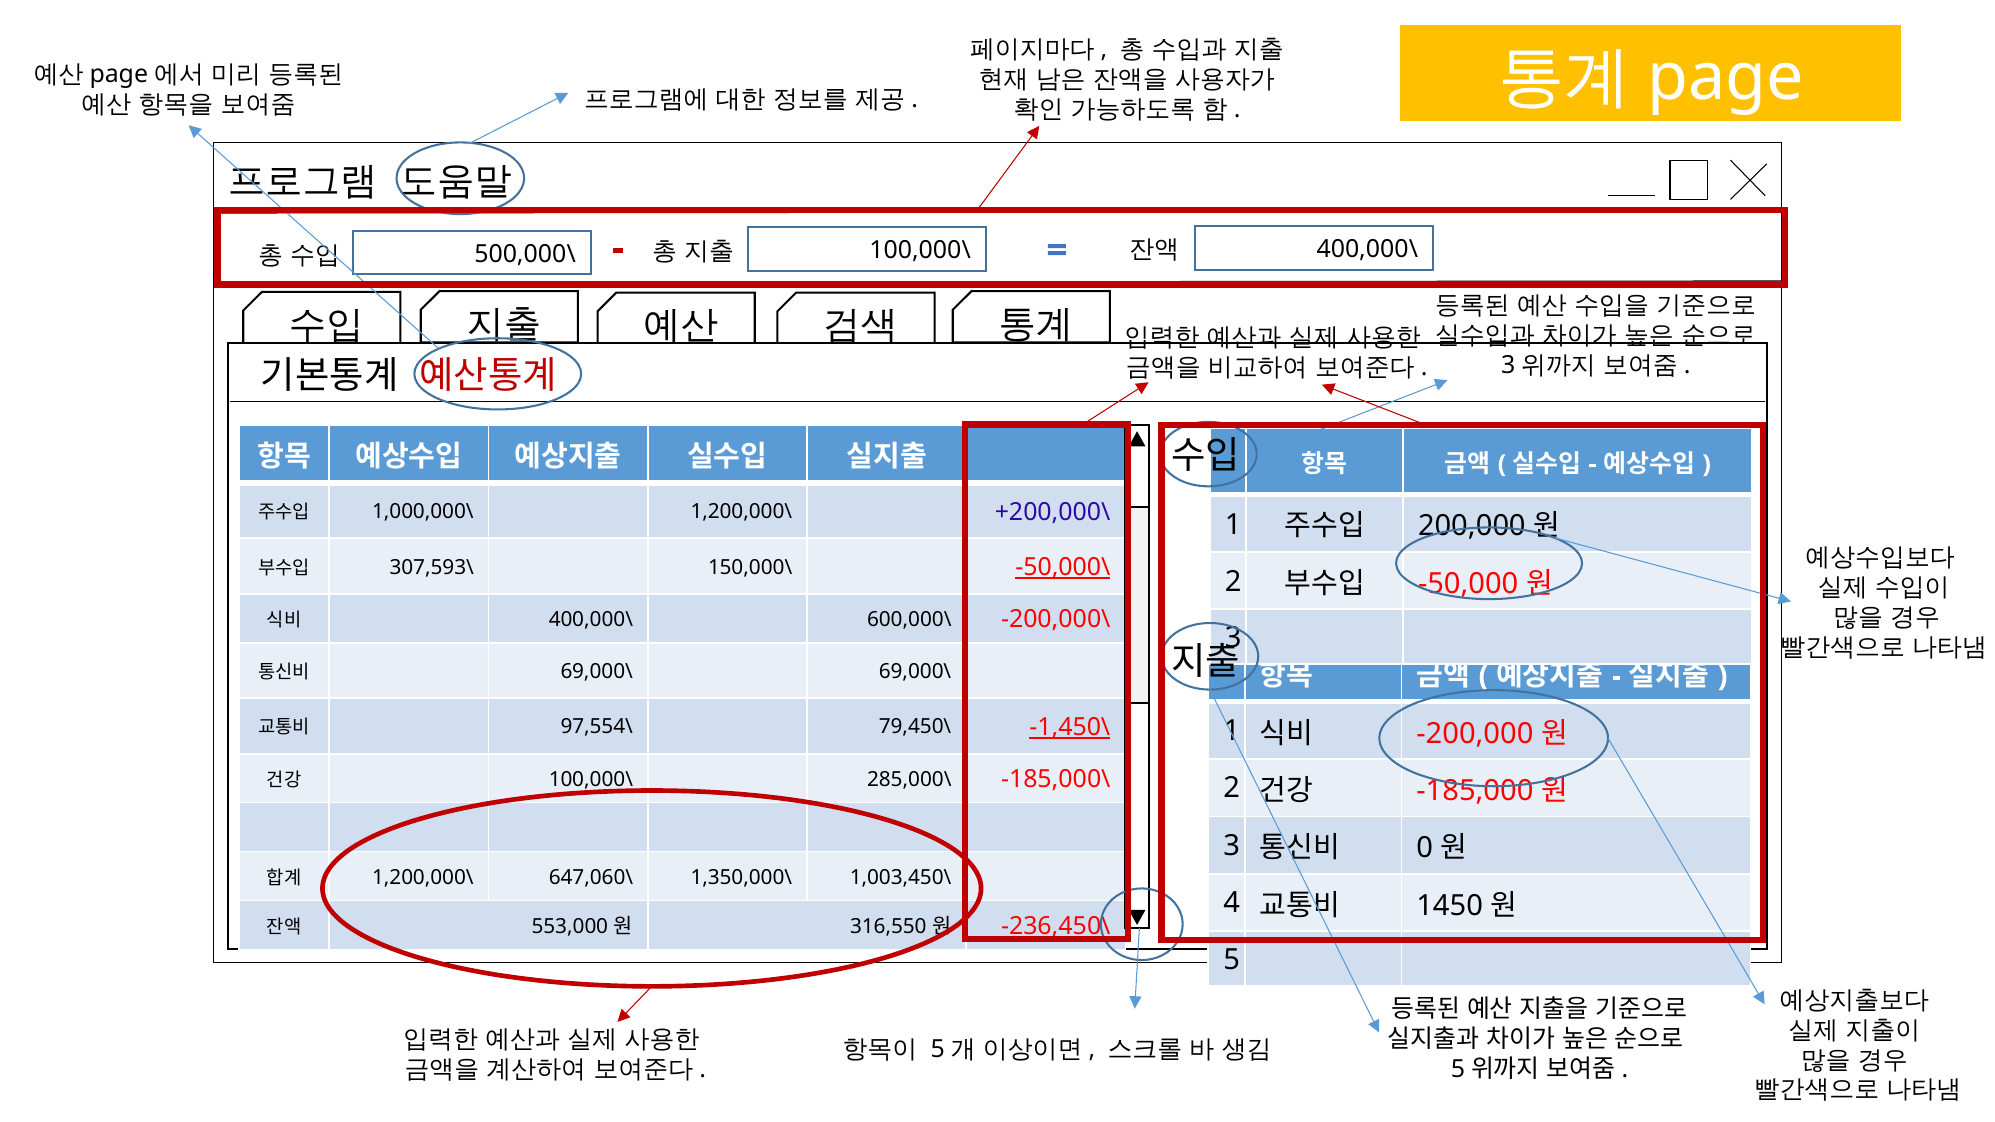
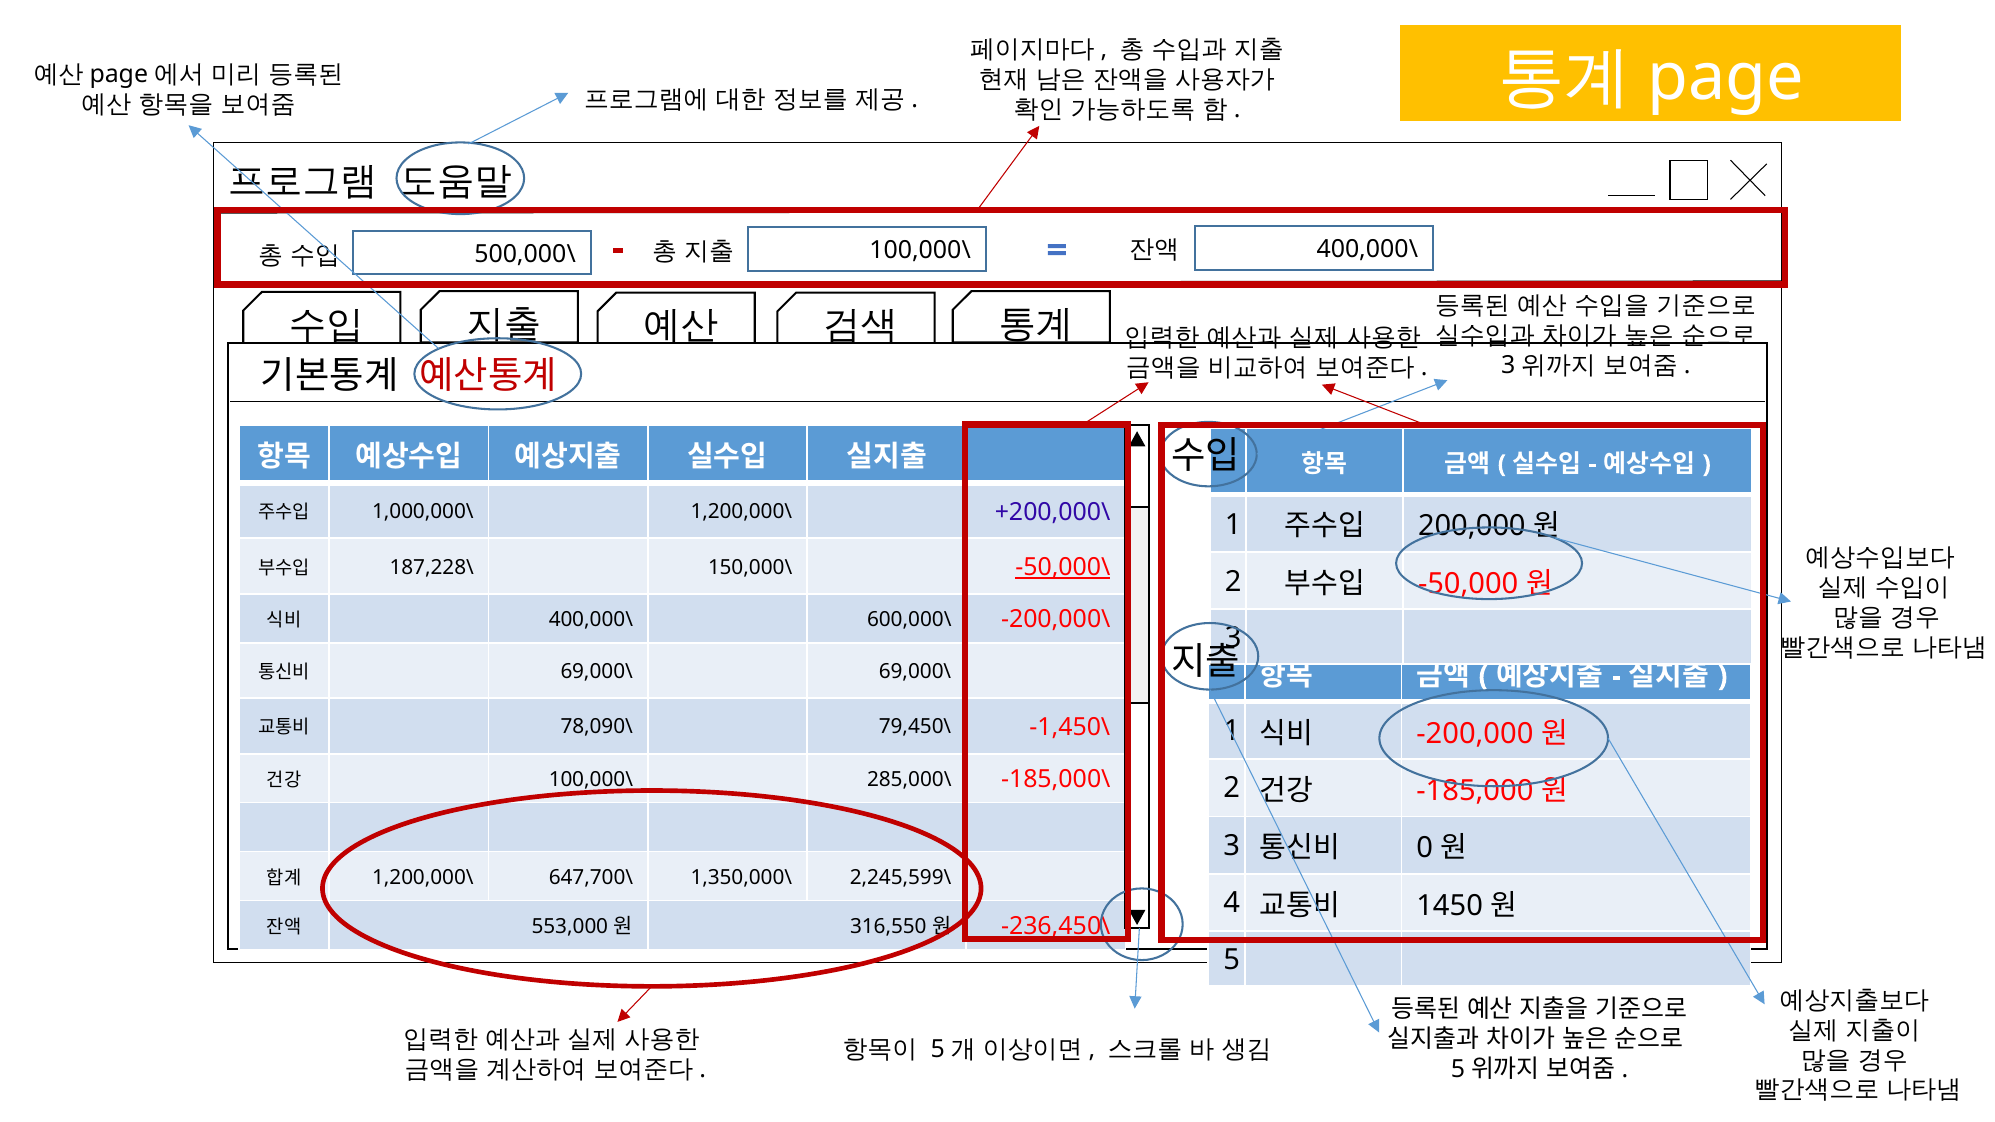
307,593\: 307,593\ -> 187,228\
97,554\: 97,554\ -> 78,090\
-1,450\ underline: present -> none
647,060\: 647,060\ -> 647,700\
1,003,450\: 1,003,450\ -> 2,245,599\
